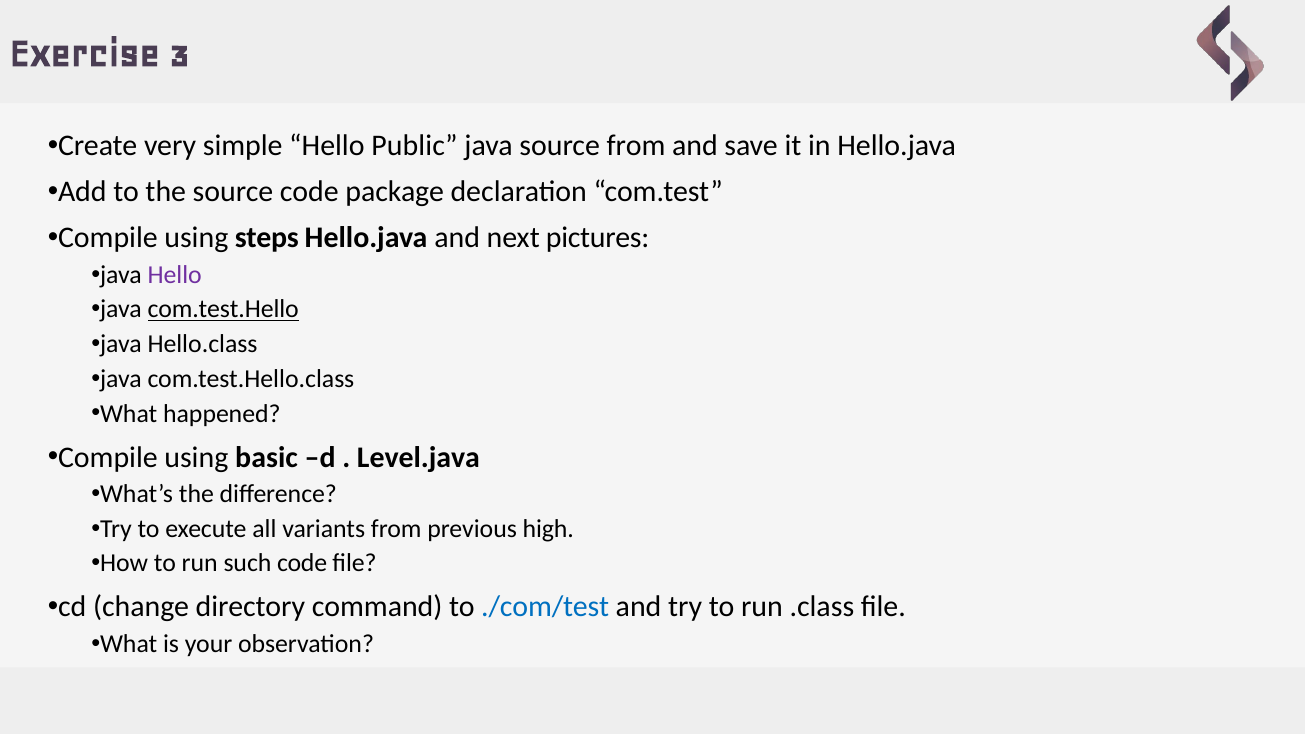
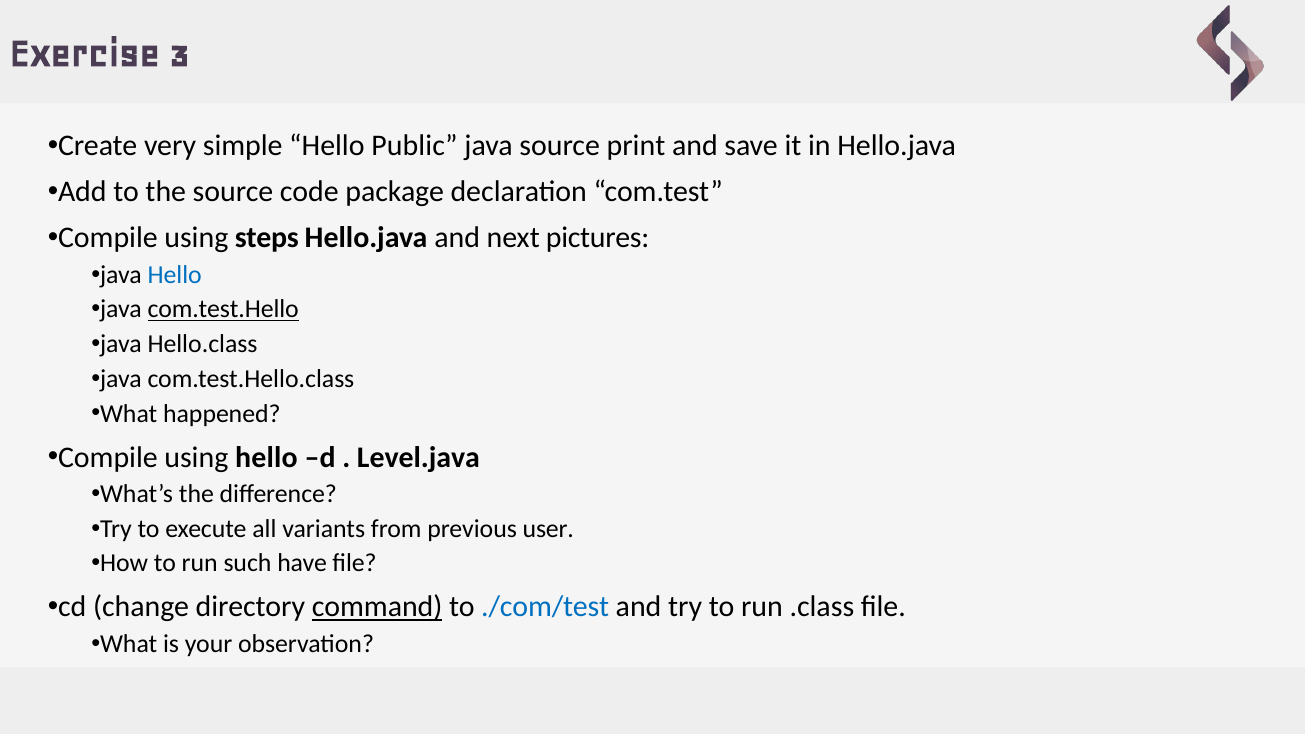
source from: from -> print
Hello at (175, 275) colour: purple -> blue
using basic: basic -> hello
high: high -> user
such code: code -> have
command underline: none -> present
